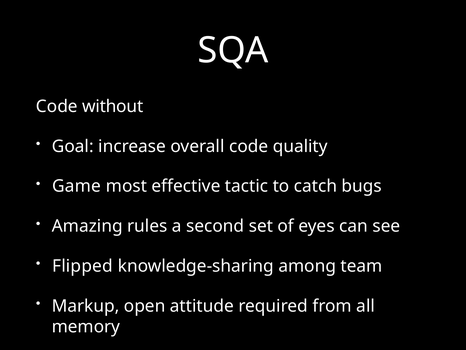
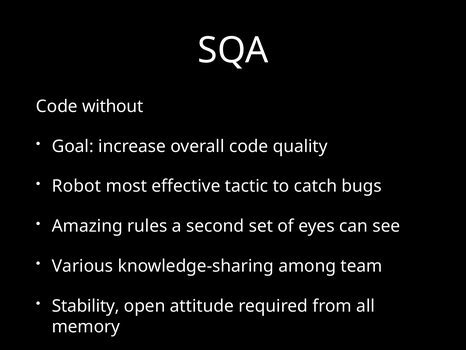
Game: Game -> Robot
Flipped: Flipped -> Various
Markup: Markup -> Stability
